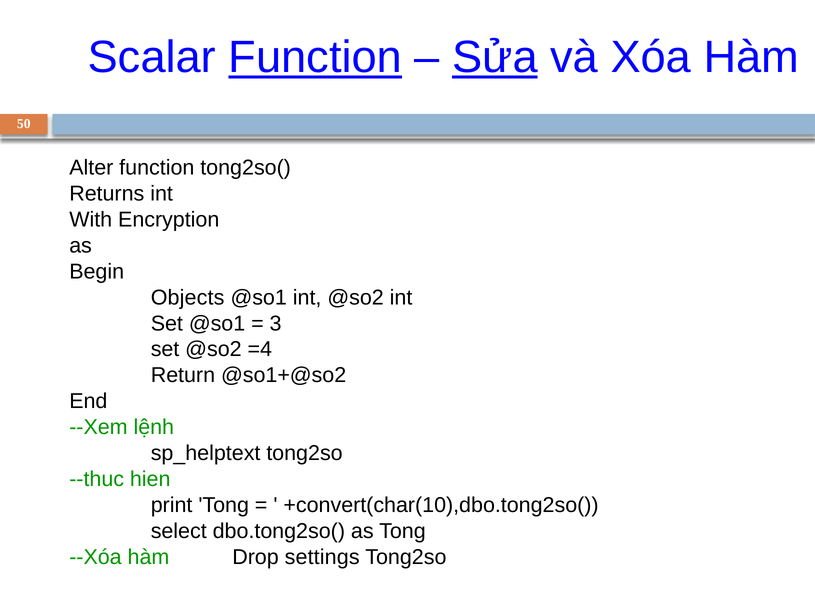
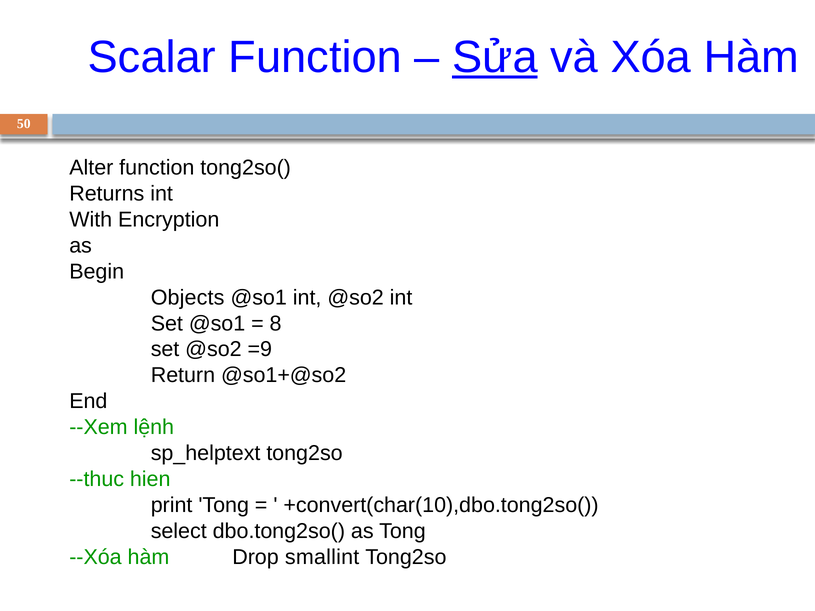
Function at (315, 58) underline: present -> none
3: 3 -> 8
=4: =4 -> =9
settings: settings -> smallint
